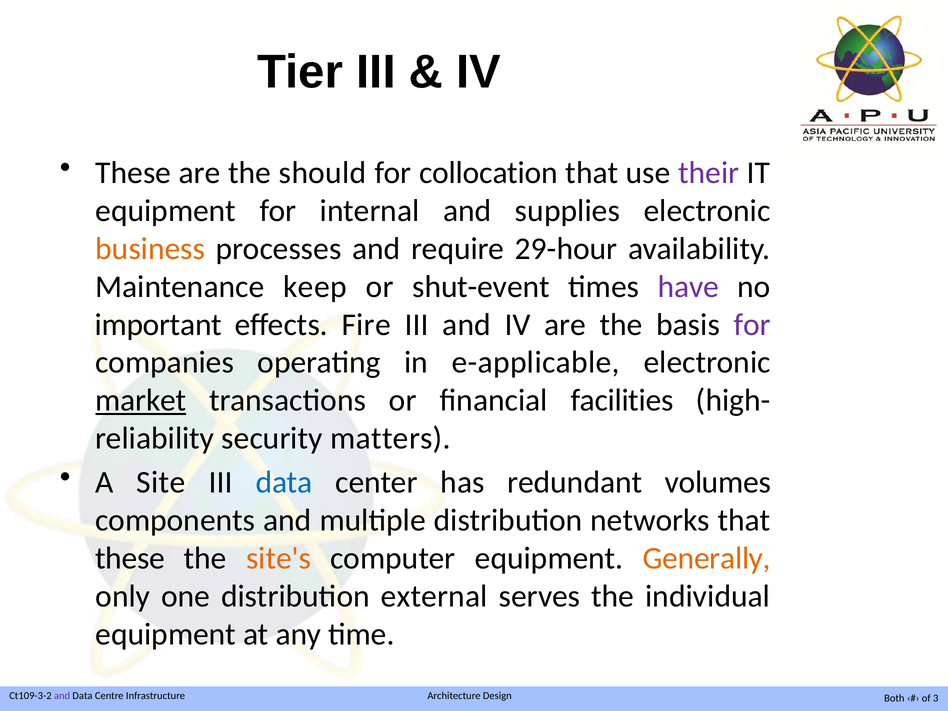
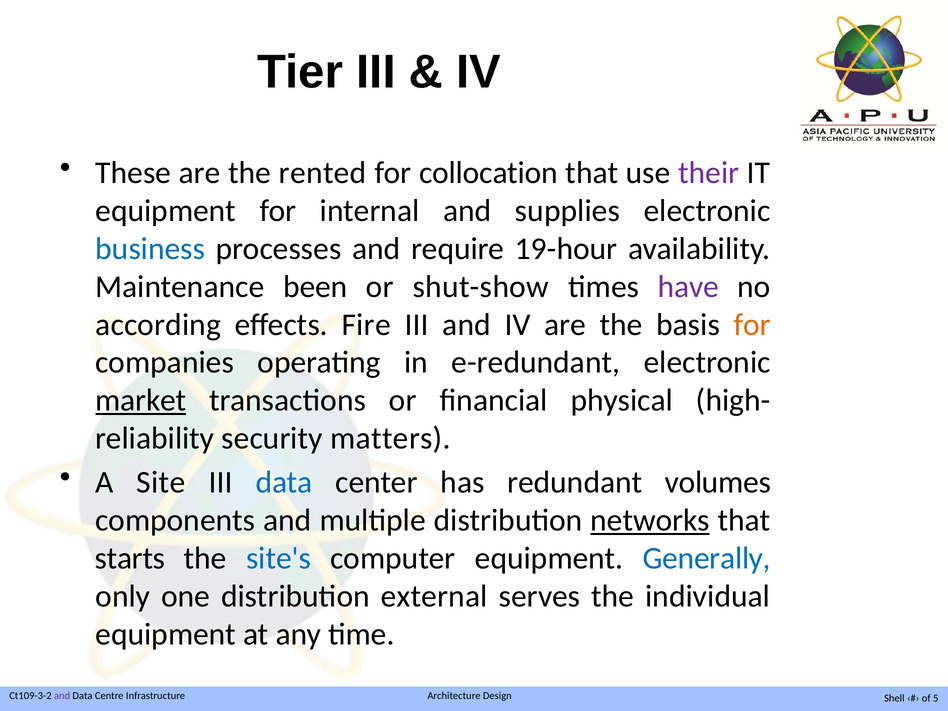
should: should -> rented
business colour: orange -> blue
29-hour: 29-hour -> 19-hour
keep: keep -> been
shut-event: shut-event -> shut-show
important: important -> according
for at (752, 325) colour: purple -> orange
e-applicable: e-applicable -> e-redundant
facilities: facilities -> physical
networks underline: none -> present
these at (130, 558): these -> starts
site's colour: orange -> blue
Generally colour: orange -> blue
Both: Both -> Shell
3: 3 -> 5
